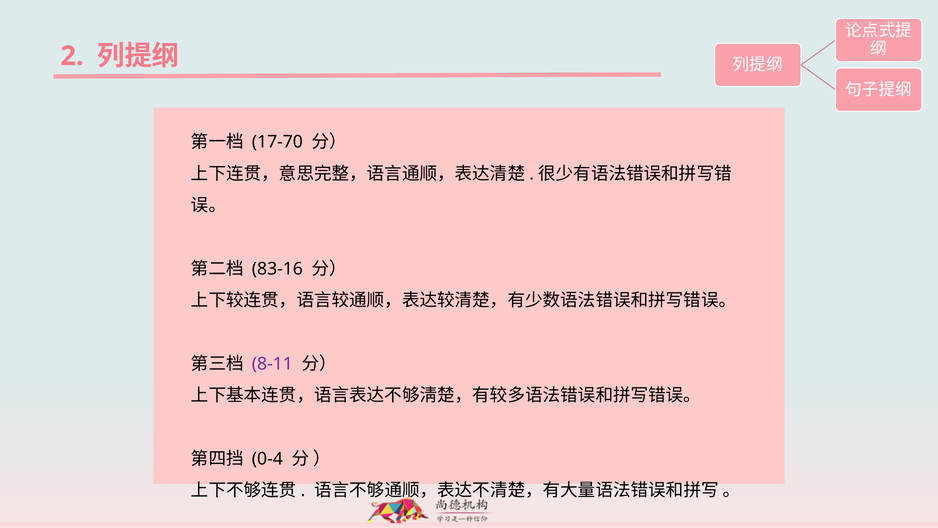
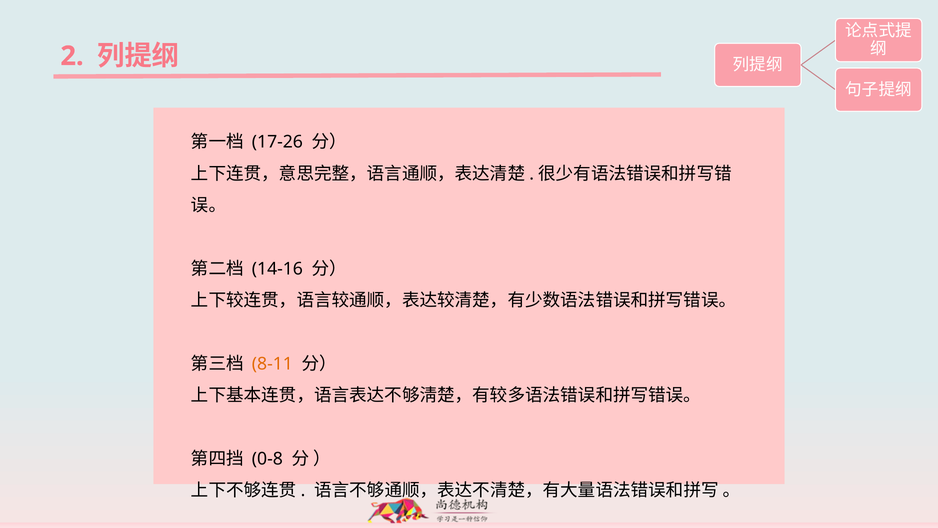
17-70: 17-70 -> 17-26
83-16: 83-16 -> 14-16
8-11 colour: purple -> orange
0-4: 0-4 -> 0-8
